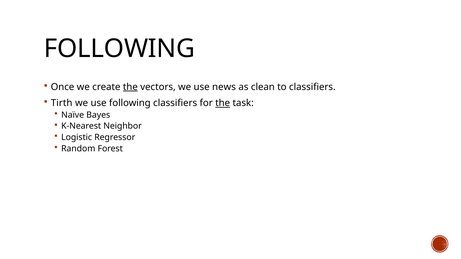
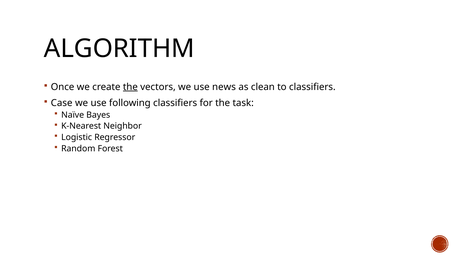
FOLLOWING at (119, 49): FOLLOWING -> ALGORITHM
Tirth: Tirth -> Case
the at (223, 103) underline: present -> none
